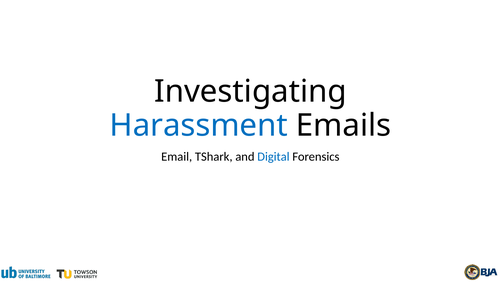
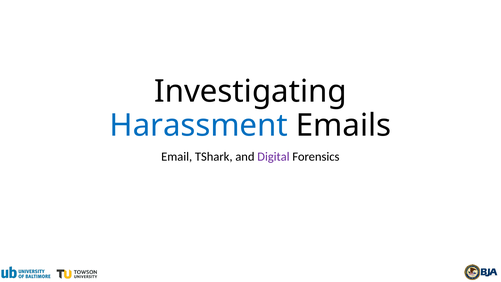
Digital colour: blue -> purple
